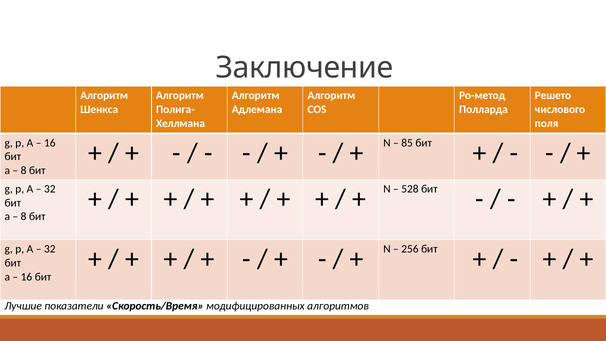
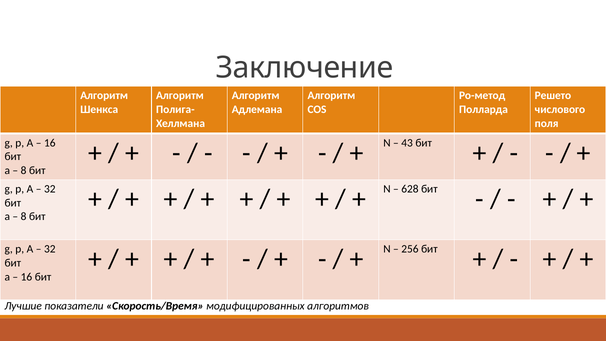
85: 85 -> 43
528: 528 -> 628
